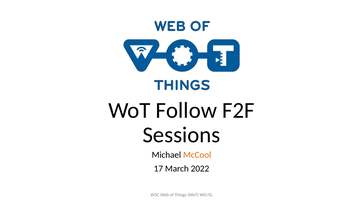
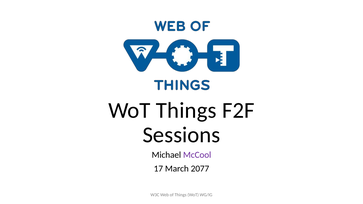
WoT Follow: Follow -> Things
McCool colour: orange -> purple
2022: 2022 -> 2077
